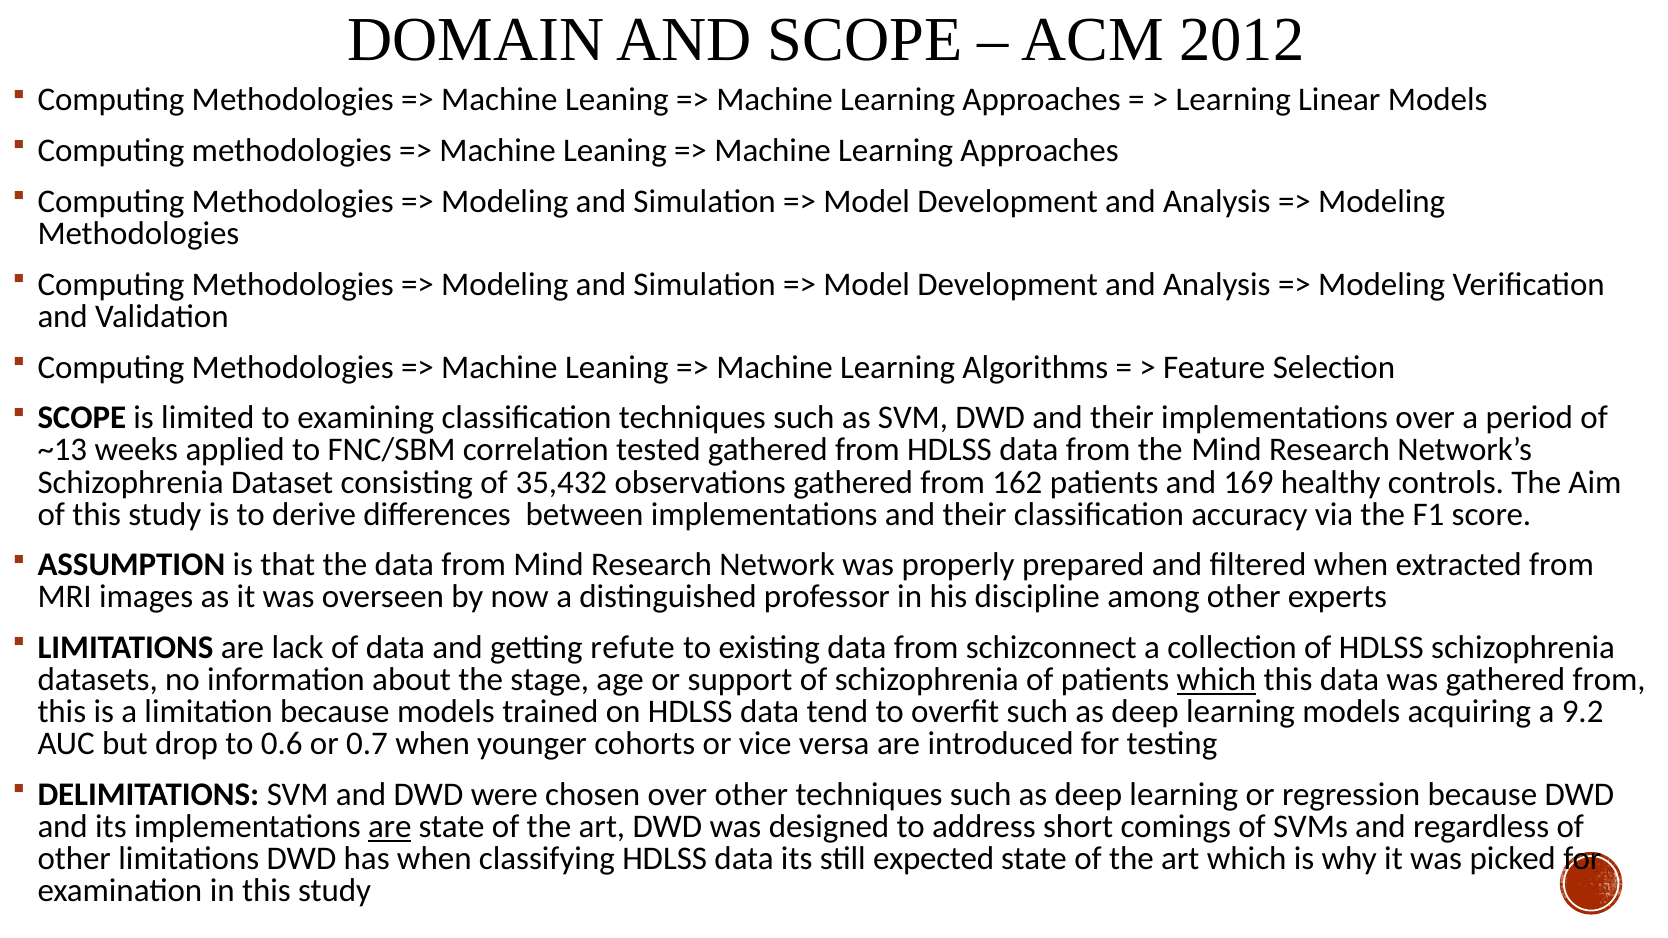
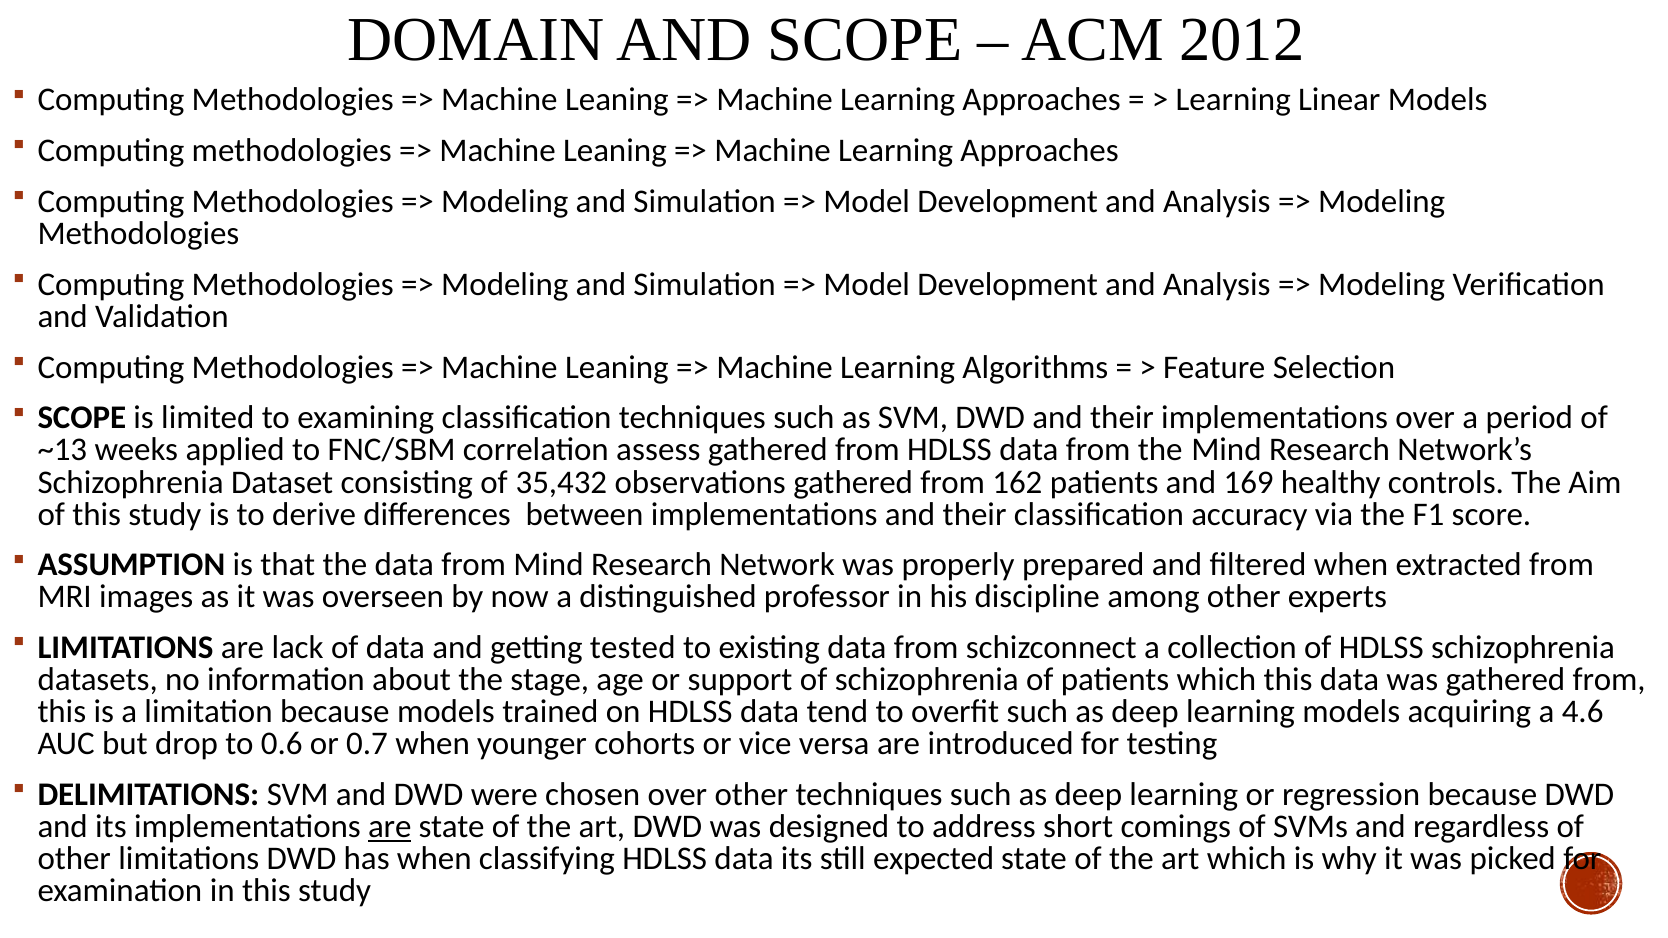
tested: tested -> assess
refute: refute -> tested
which at (1216, 680) underline: present -> none
9.2: 9.2 -> 4.6
